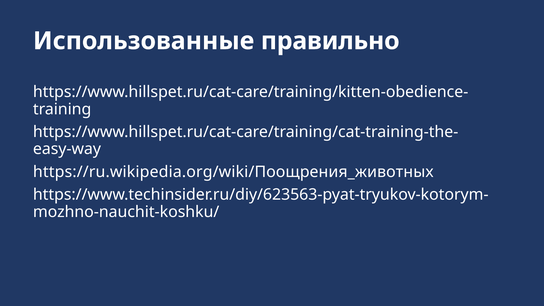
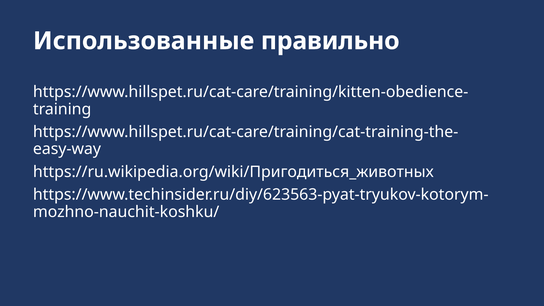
https://ru.wikipedia.org/wiki/Поощрения_животных: https://ru.wikipedia.org/wiki/Поощрения_животных -> https://ru.wikipedia.org/wiki/Пригодиться_животных
